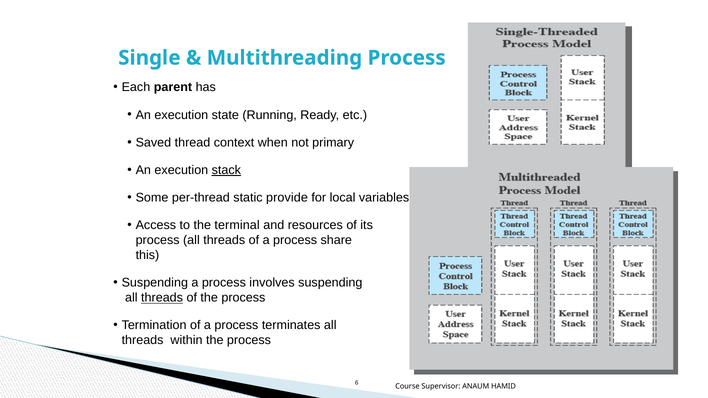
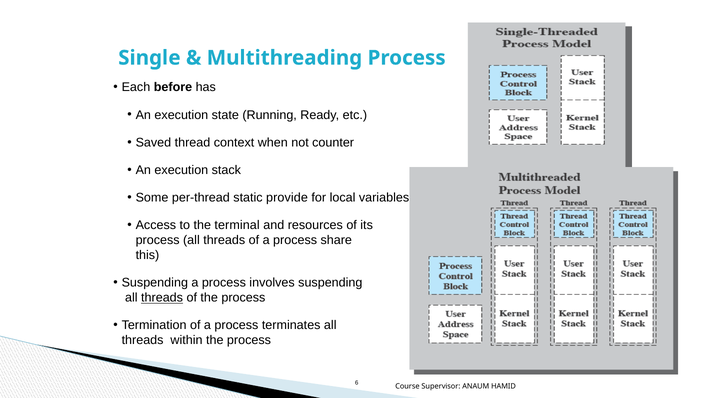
parent: parent -> before
primary: primary -> counter
stack underline: present -> none
